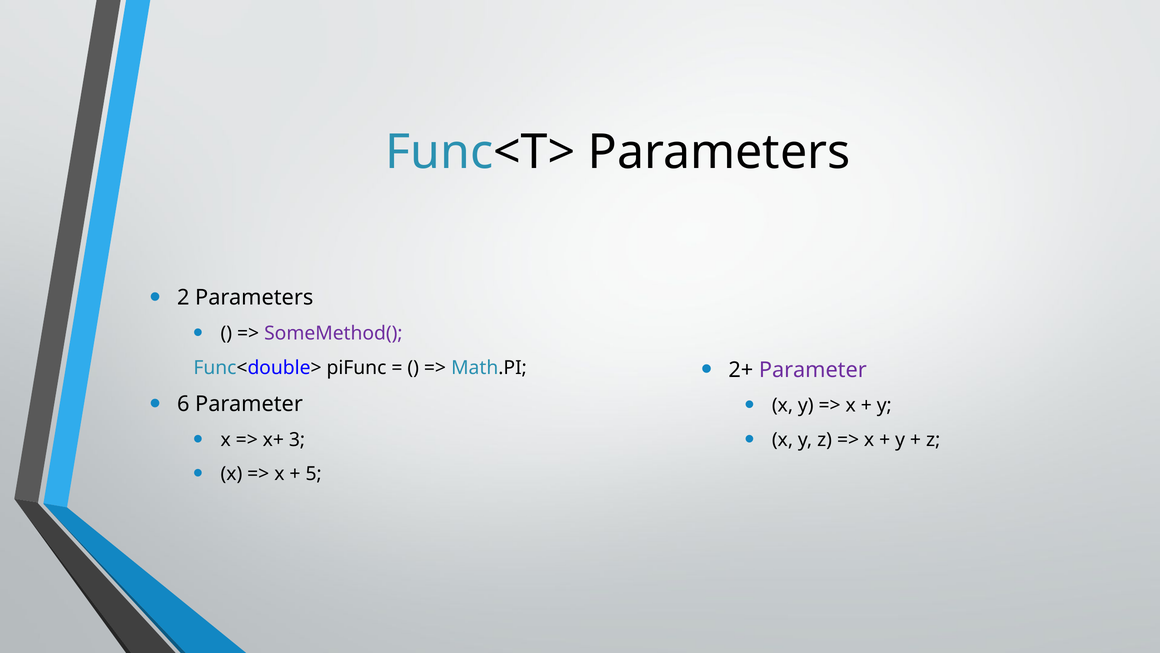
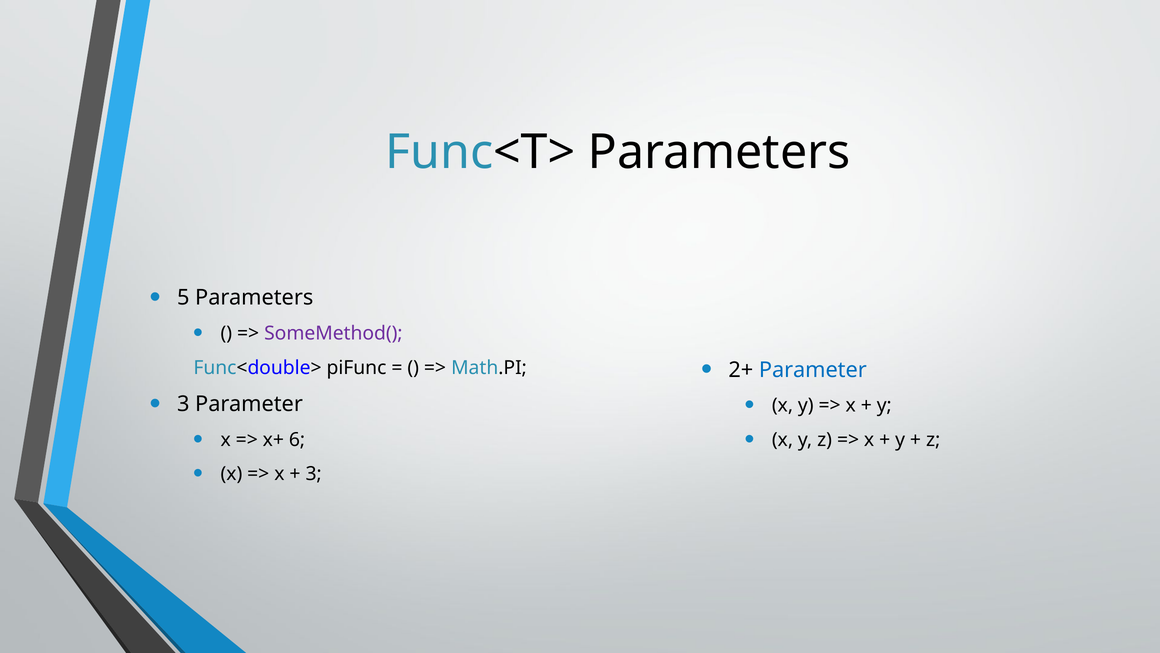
2: 2 -> 5
Parameter at (813, 370) colour: purple -> blue
6 at (183, 404): 6 -> 3
3: 3 -> 6
5 at (314, 474): 5 -> 3
